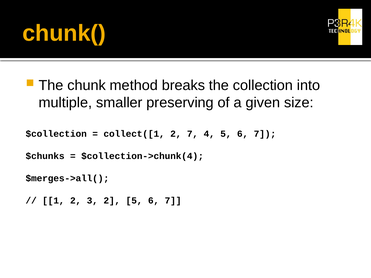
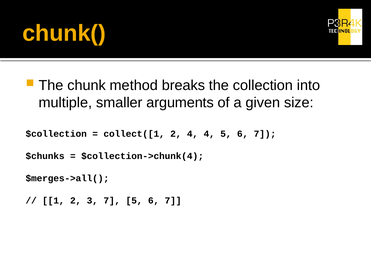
preserving: preserving -> arguments
2 7: 7 -> 4
3 2: 2 -> 7
